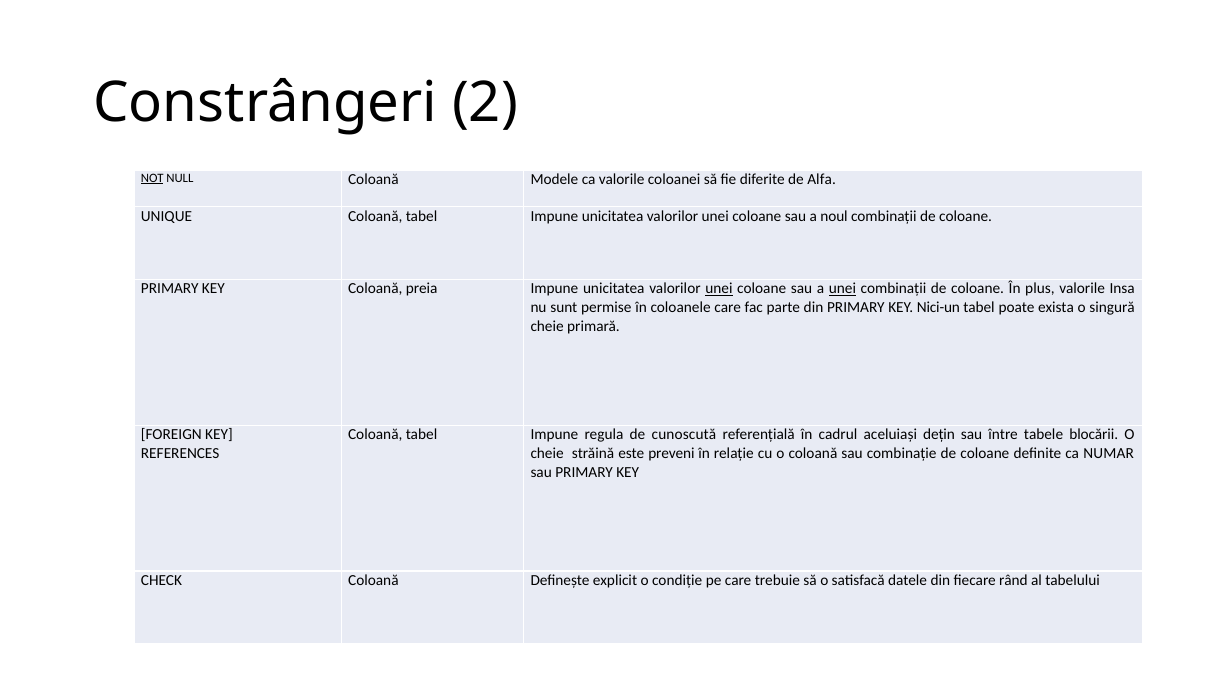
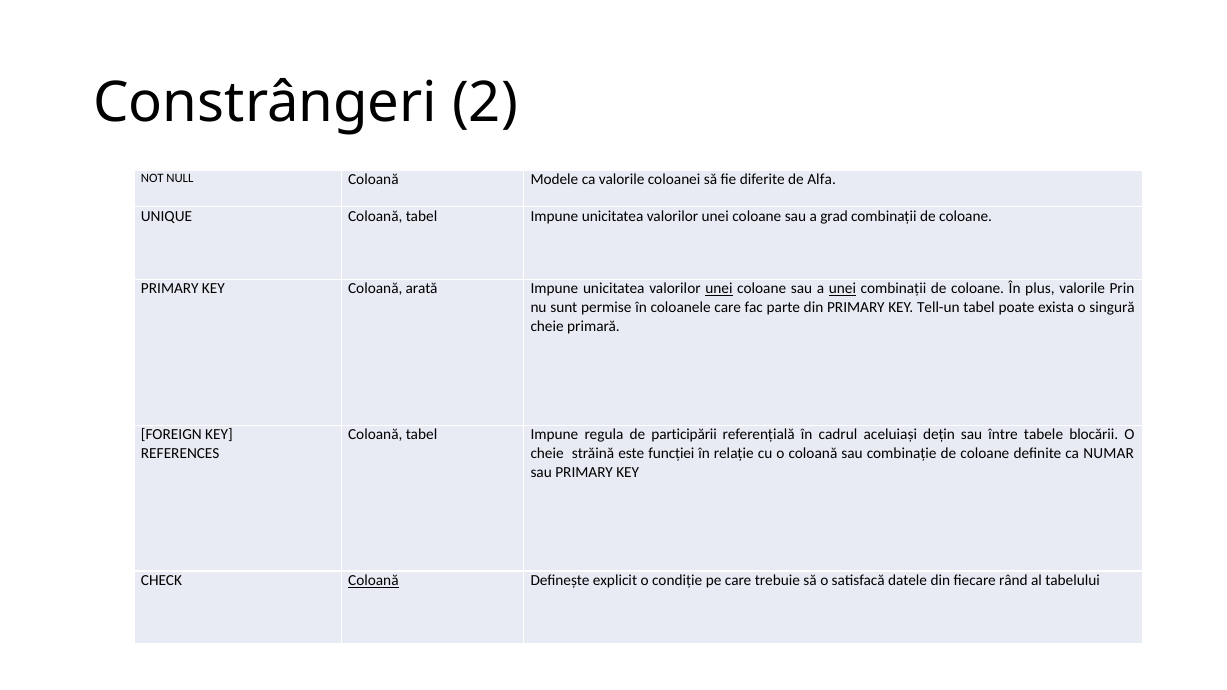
NOT underline: present -> none
noul: noul -> grad
preia: preia -> arată
Insa: Insa -> Prin
Nici-un: Nici-un -> Tell-un
cunoscută: cunoscută -> participării
preveni: preveni -> funcţiei
Coloană at (373, 581) underline: none -> present
